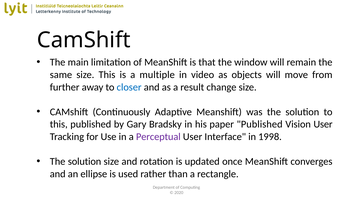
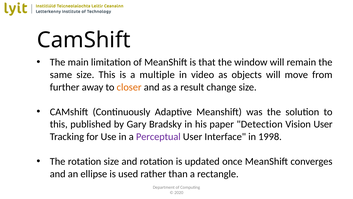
closer colour: blue -> orange
paper Published: Published -> Detection
solution at (85, 161): solution -> rotation
